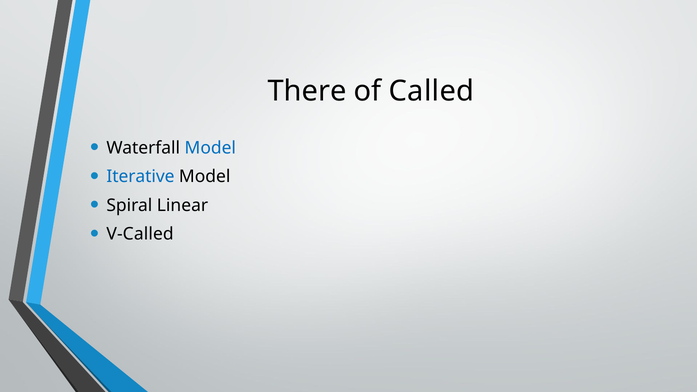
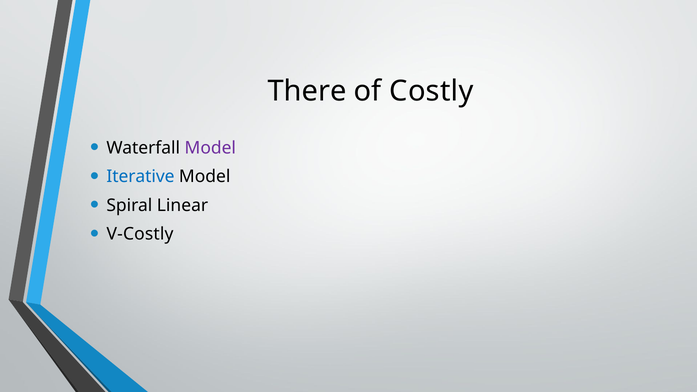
Called: Called -> Costly
Model at (210, 148) colour: blue -> purple
V-Called: V-Called -> V-Costly
